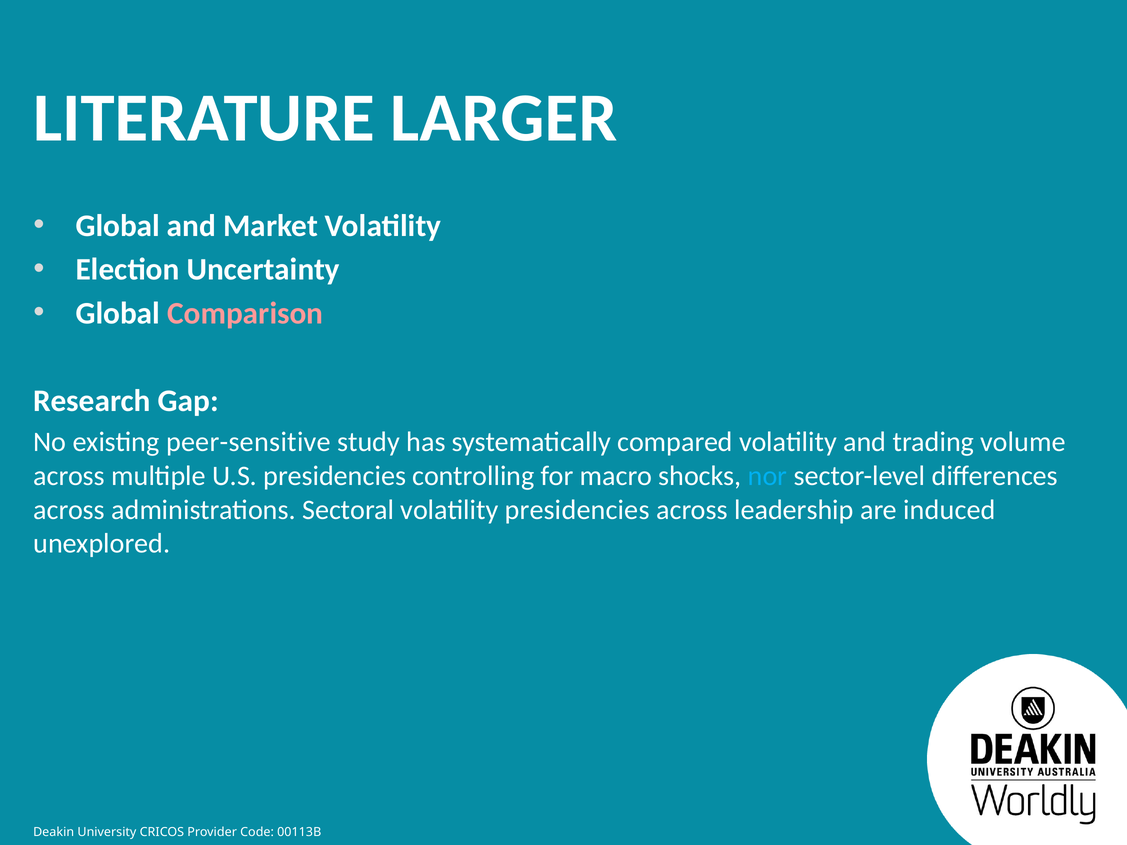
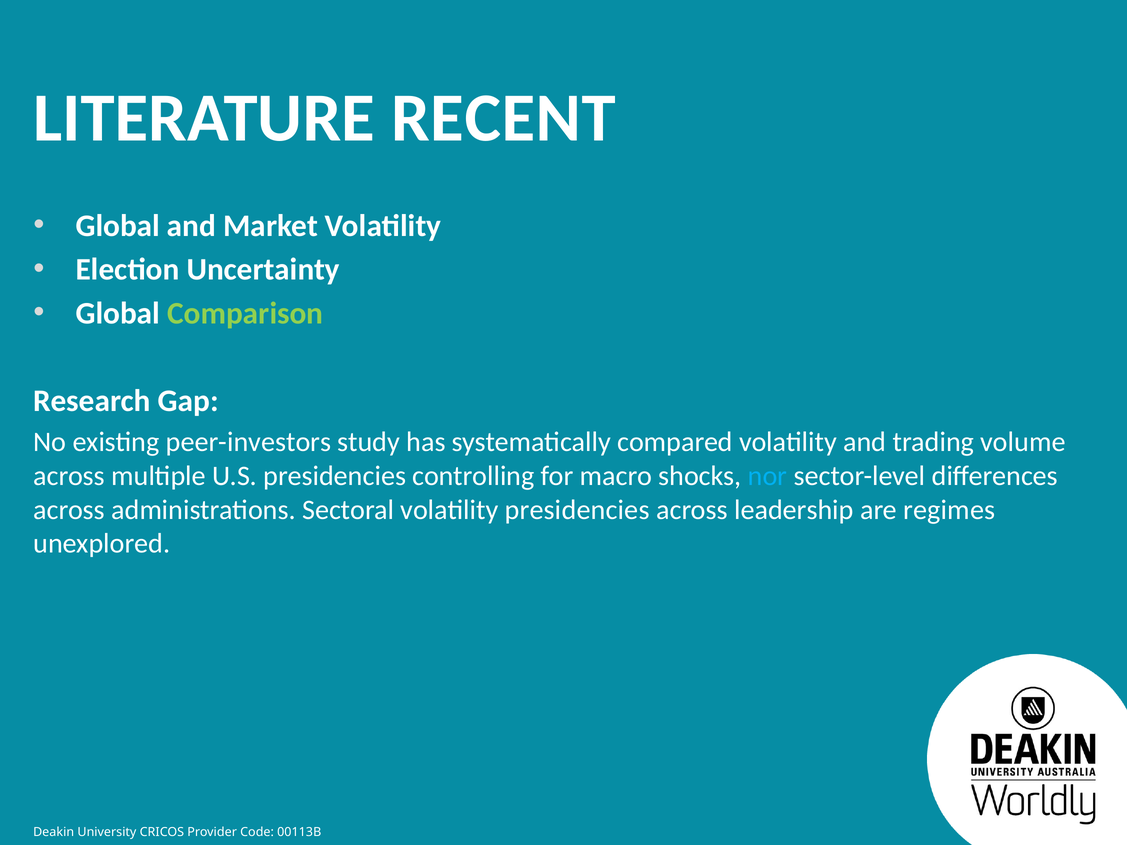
LARGER: LARGER -> RECENT
Comparison colour: pink -> light green
peer-sensitive: peer-sensitive -> peer-investors
induced: induced -> regimes
